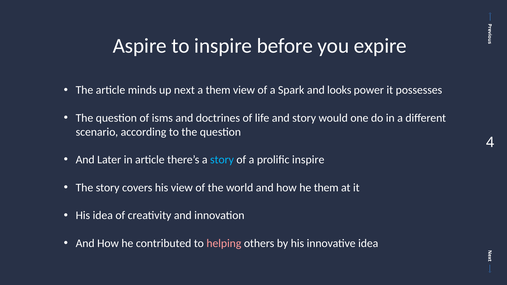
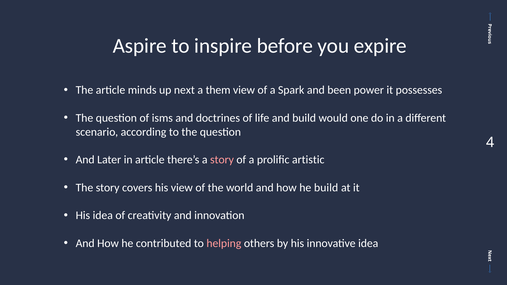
looks: looks -> been
and story: story -> build
story at (222, 160) colour: light blue -> pink
prolific inspire: inspire -> artistic
he them: them -> build
